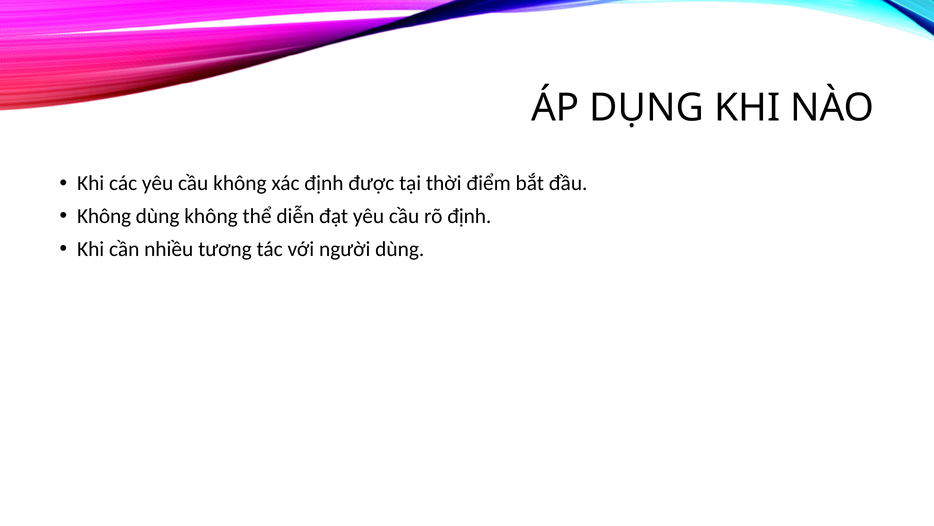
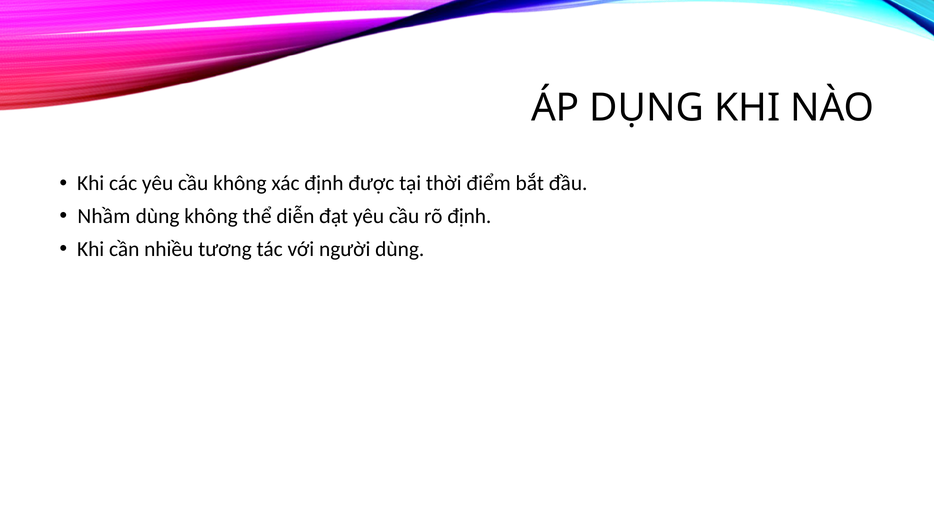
Không at (104, 216): Không -> Nhầm
